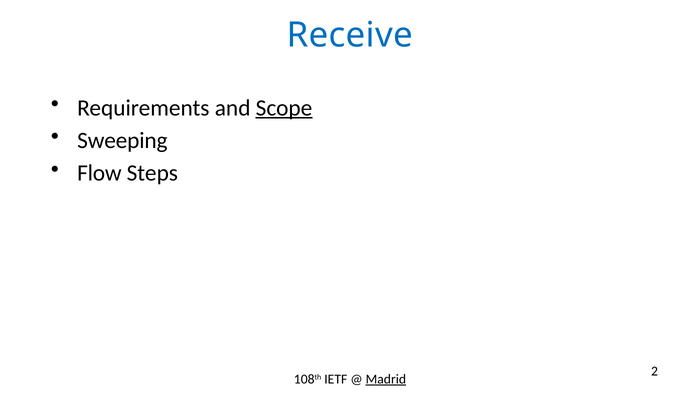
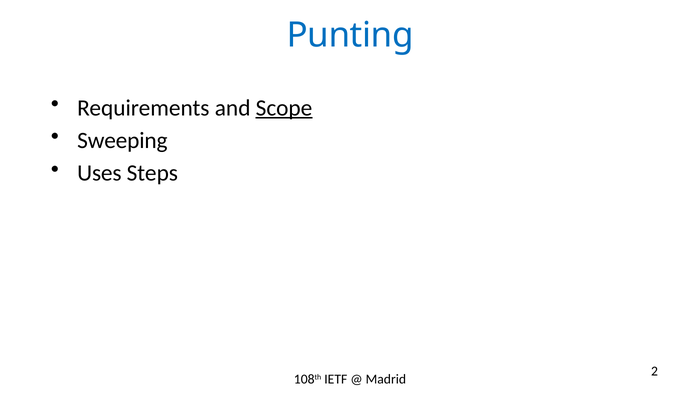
Receive: Receive -> Punting
Flow: Flow -> Uses
Madrid underline: present -> none
